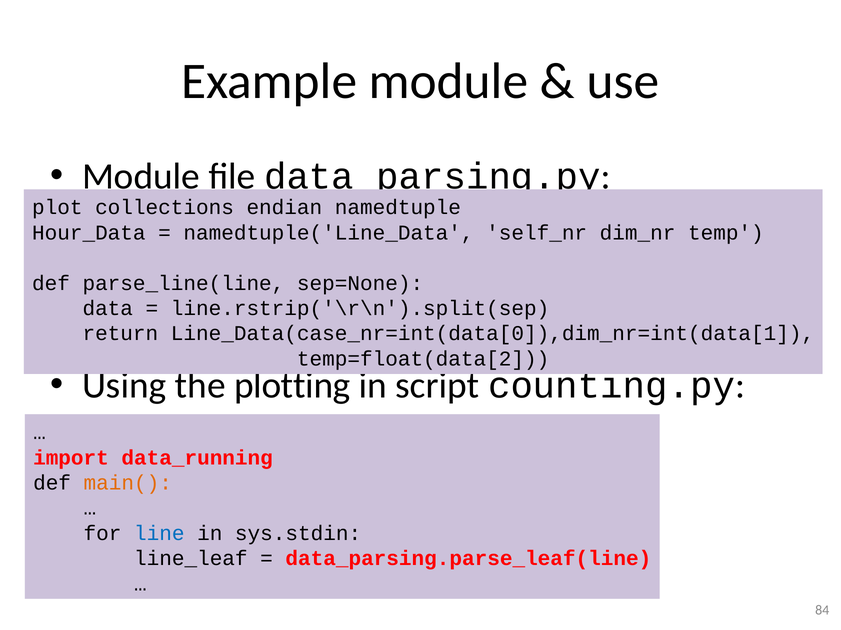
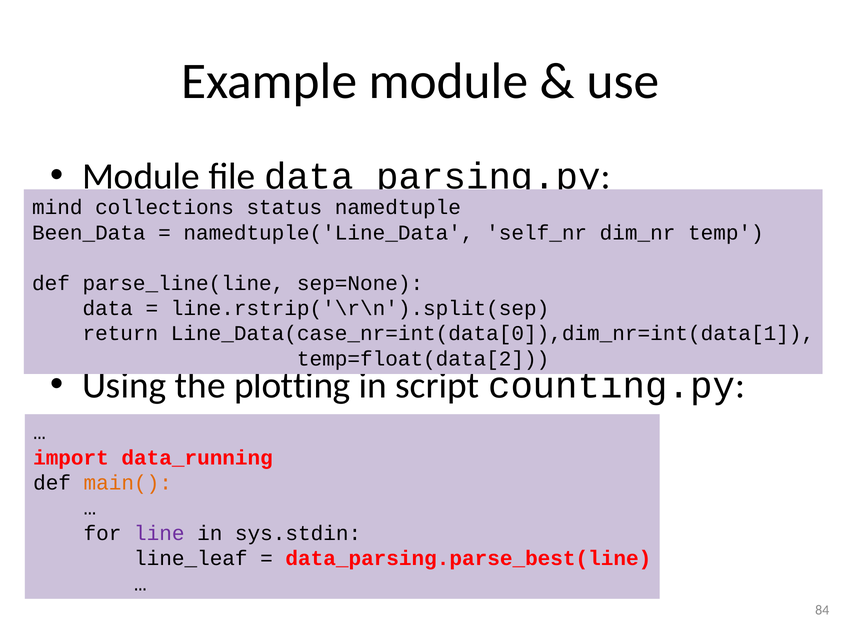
plot: plot -> mind
endian: endian -> status
Hour_Data: Hour_Data -> Been_Data
line colour: blue -> purple
data_parsing.parse_leaf(line: data_parsing.parse_leaf(line -> data_parsing.parse_best(line
